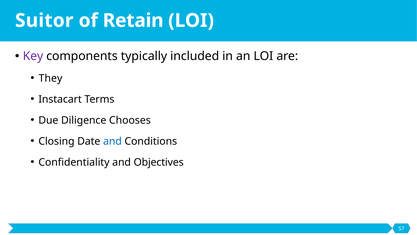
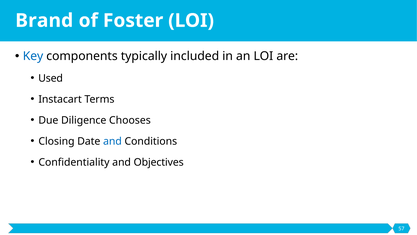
Suitor: Suitor -> Brand
Retain: Retain -> Foster
Key colour: purple -> blue
They: They -> Used
